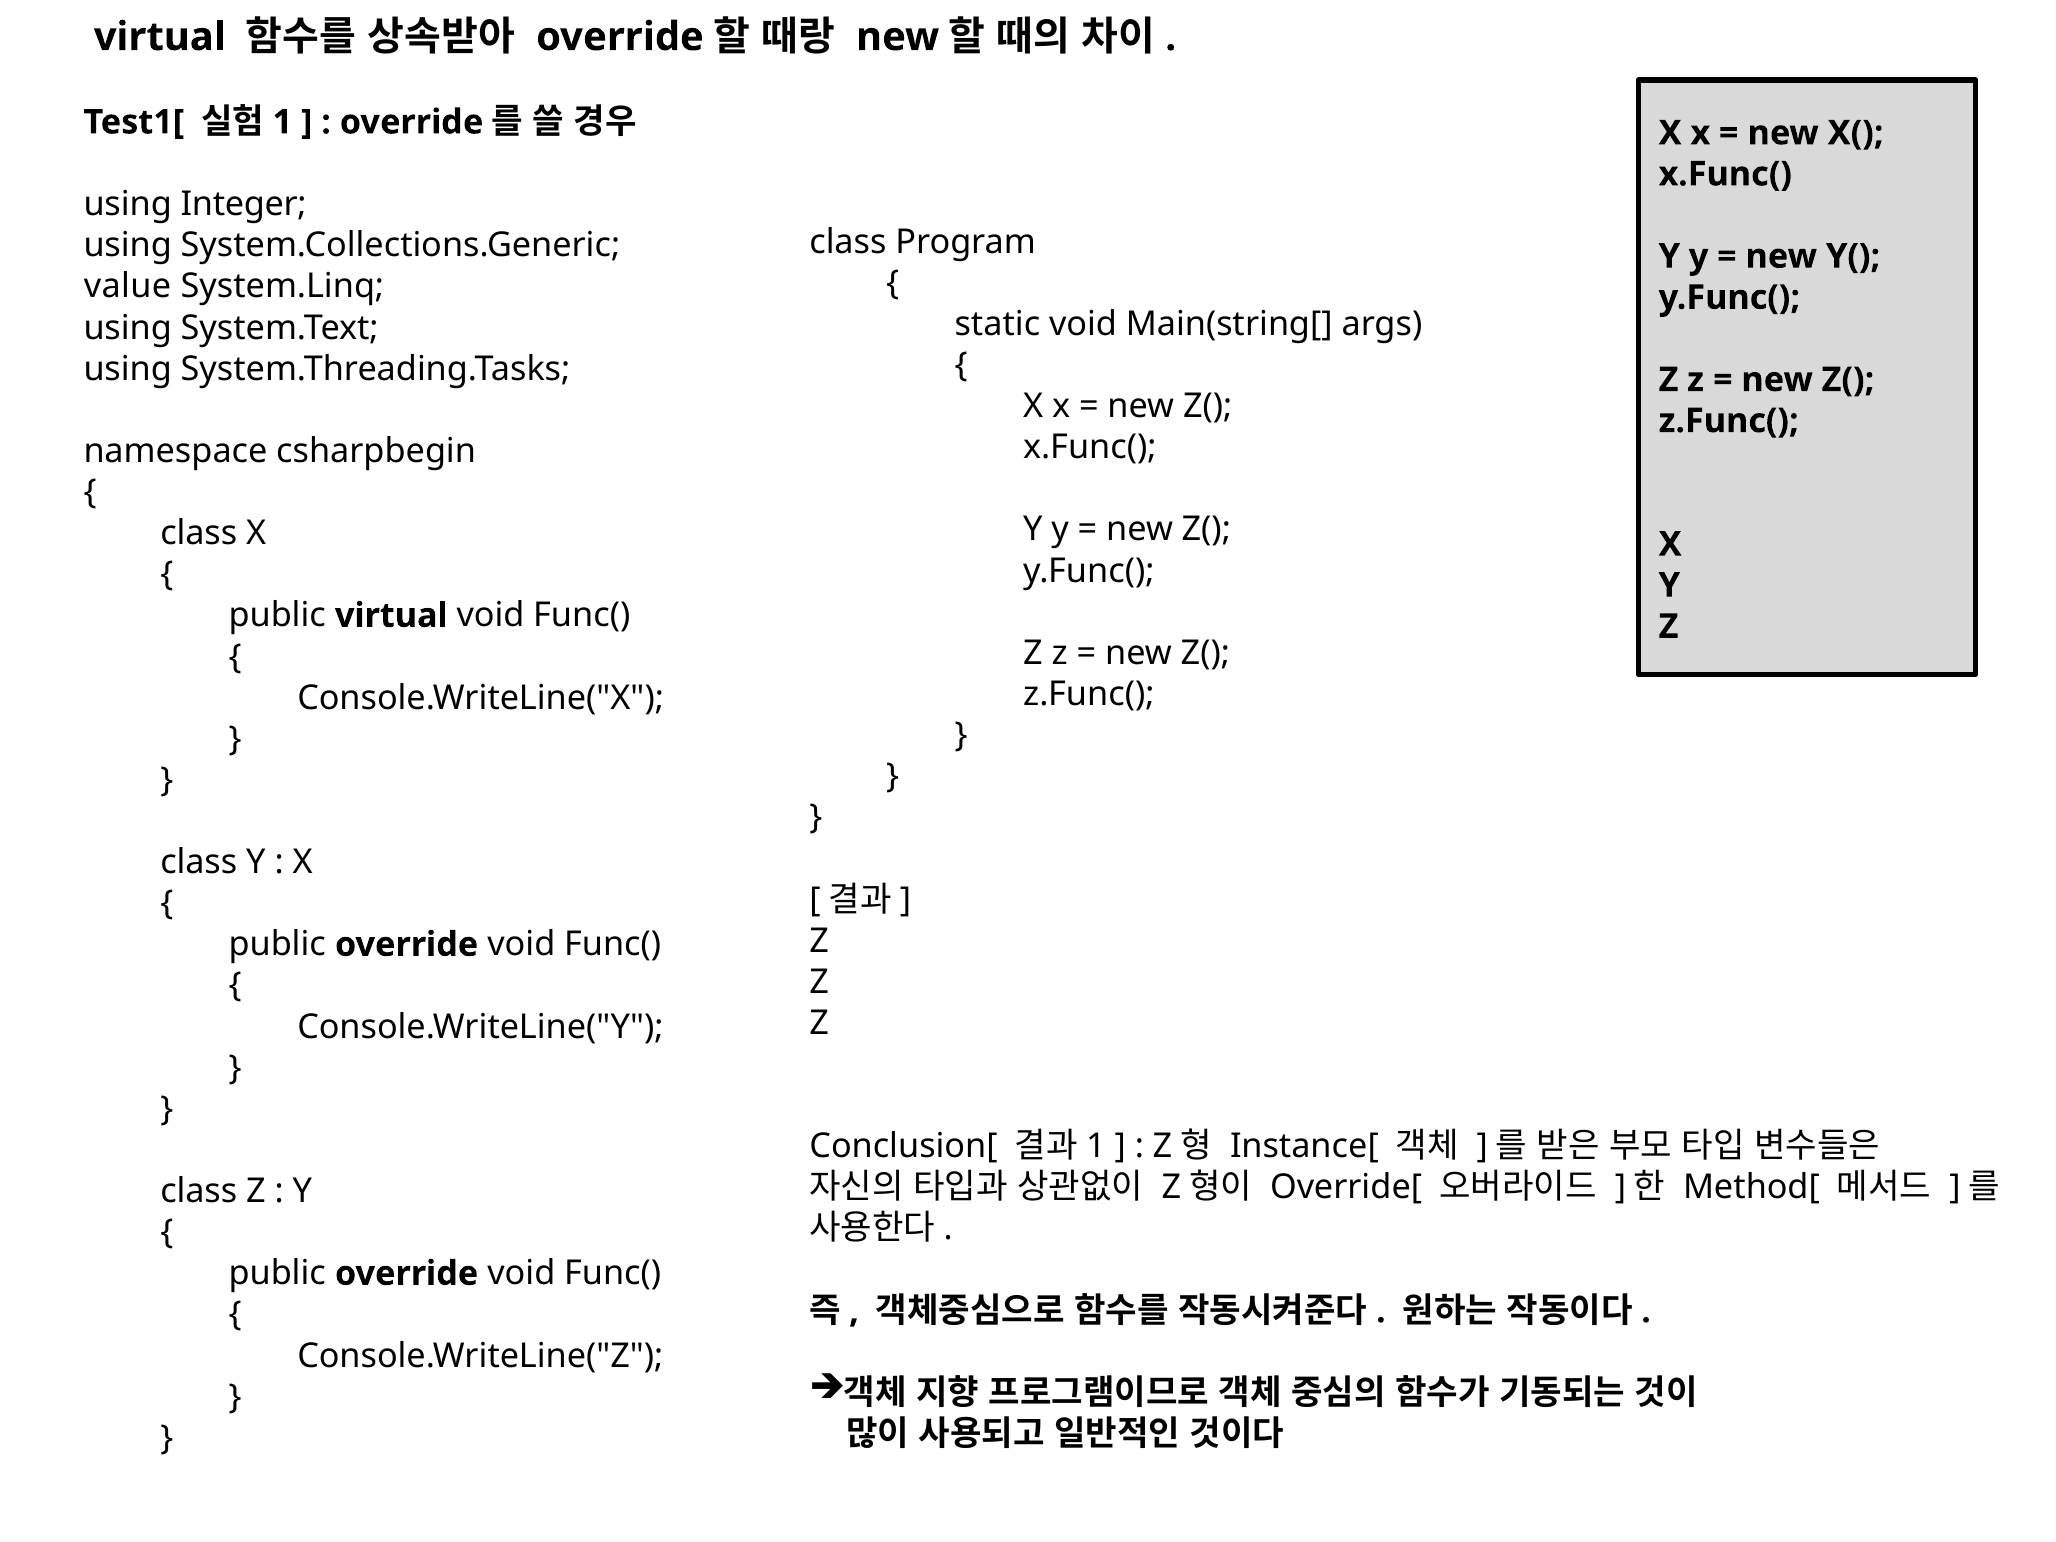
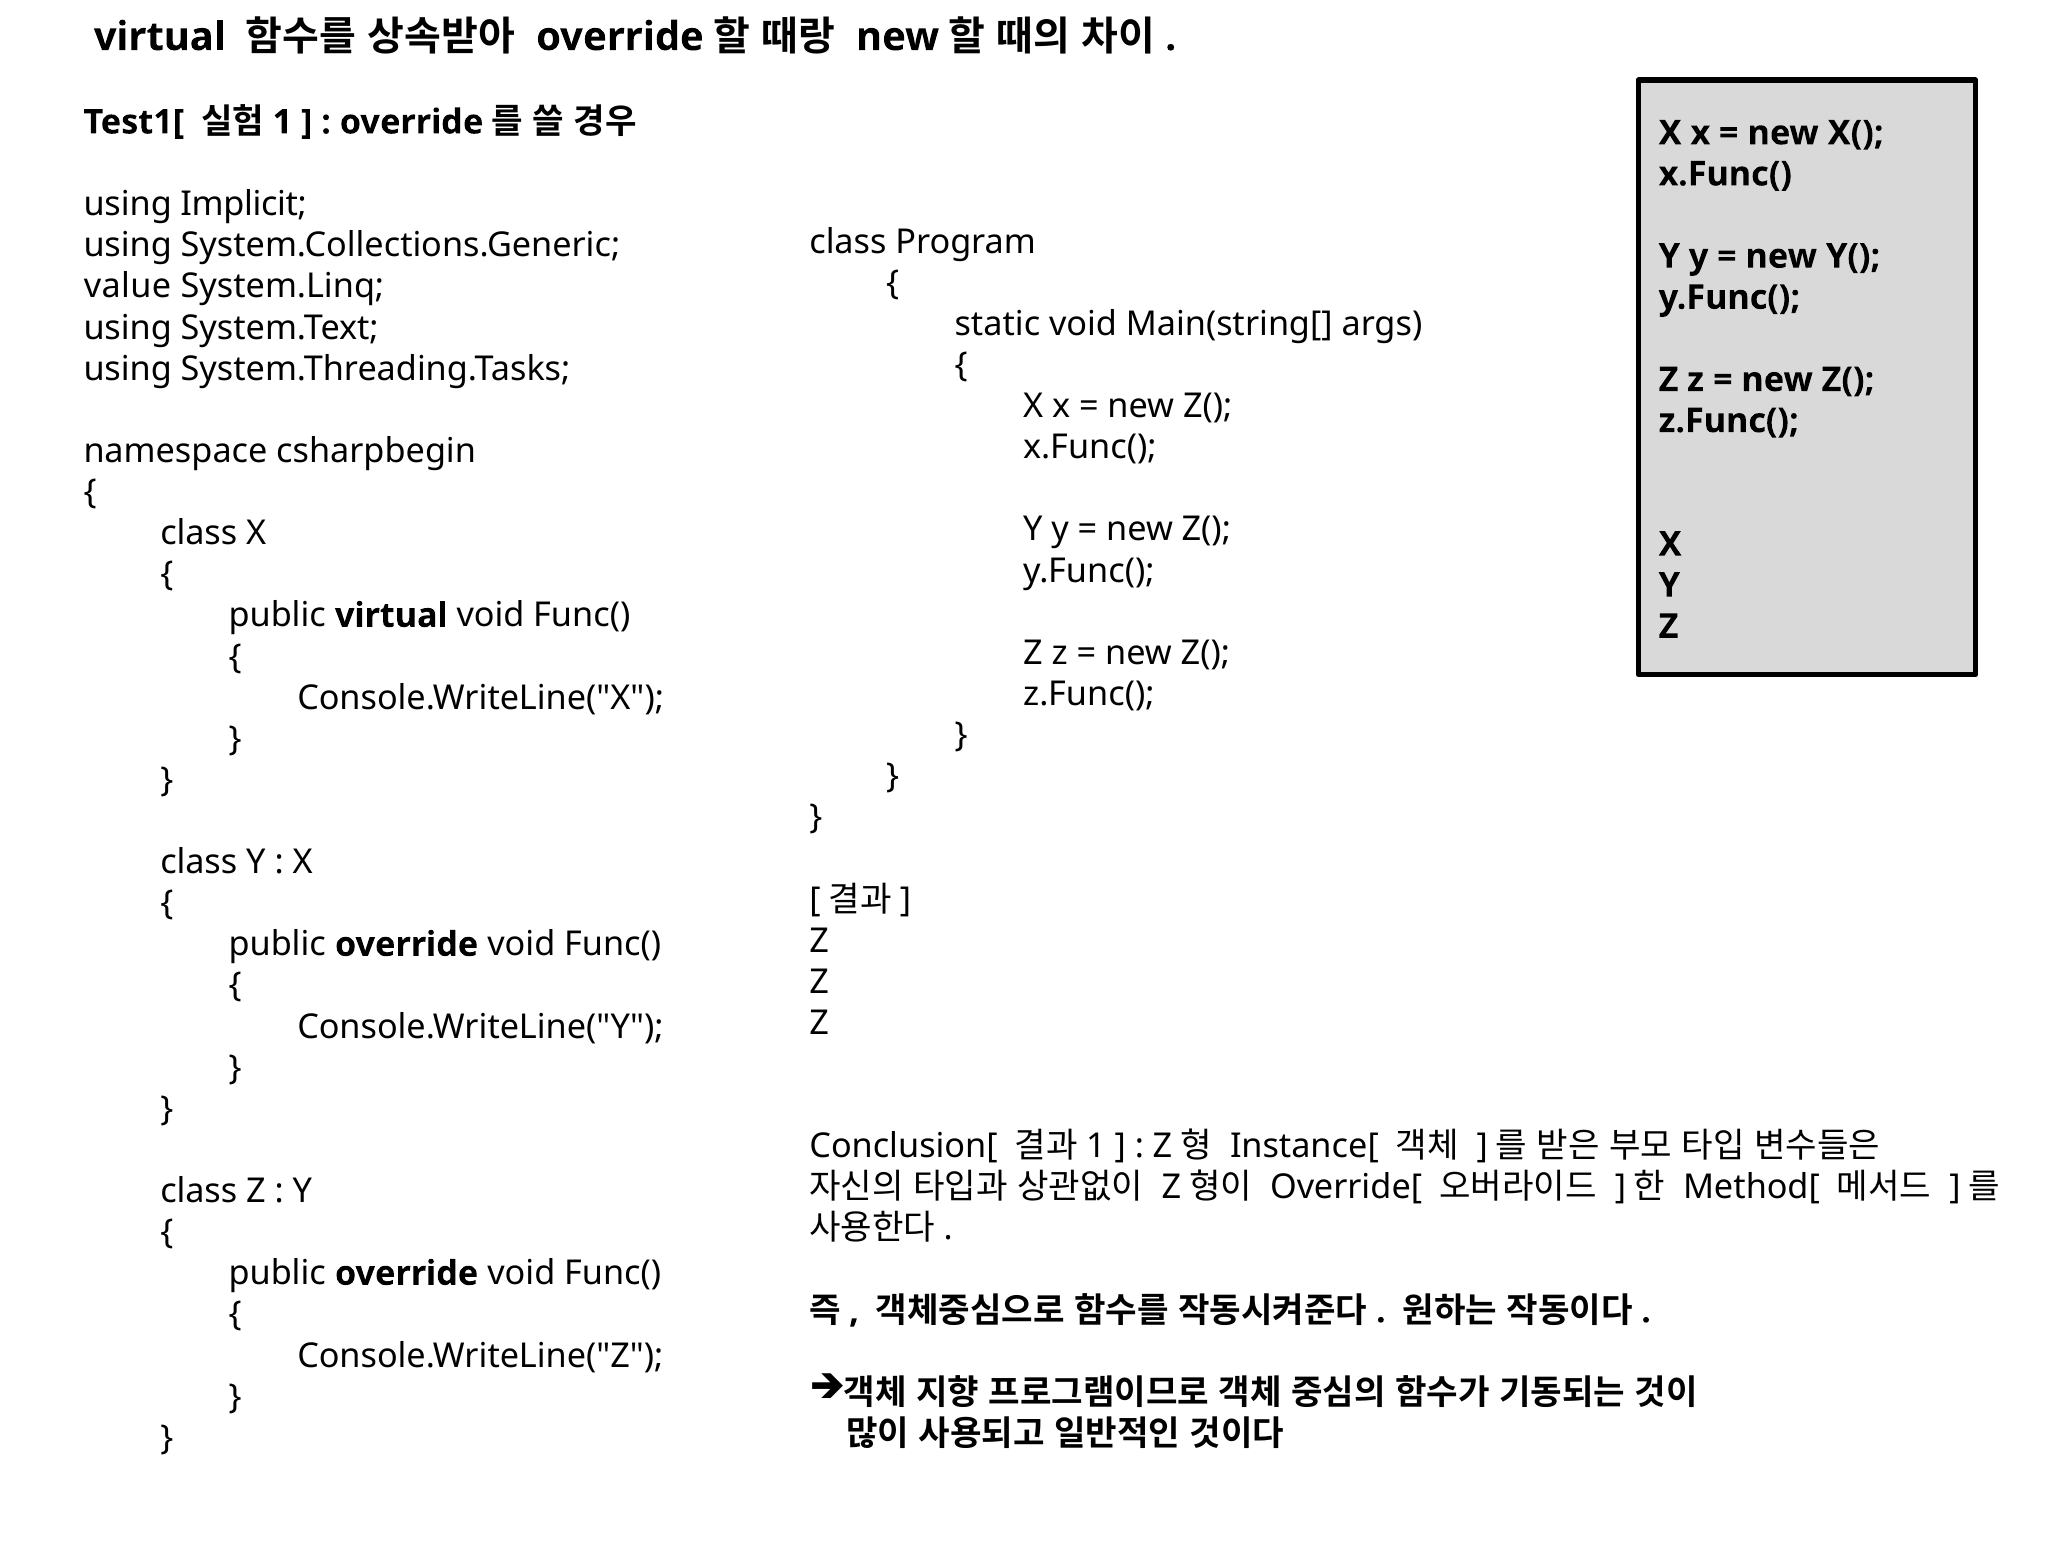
Integer: Integer -> Implicit
